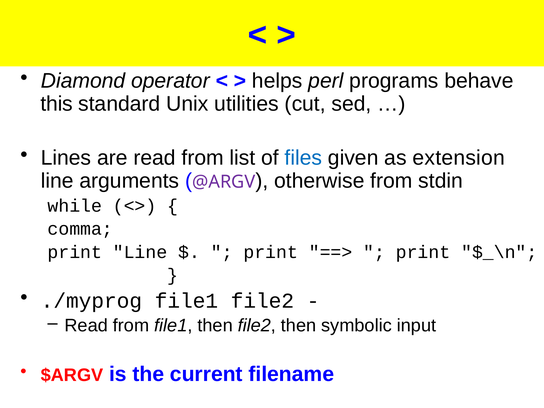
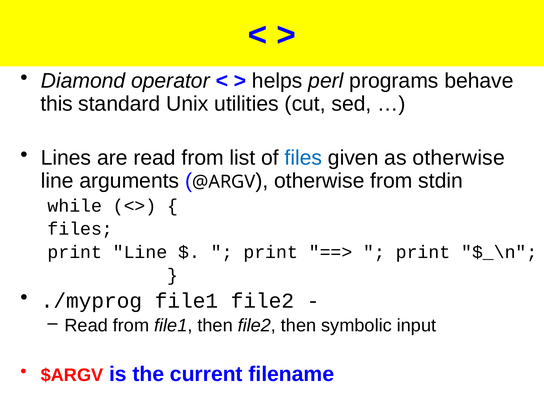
as extension: extension -> otherwise
@ARGV colour: purple -> black
comma at (80, 229): comma -> files
